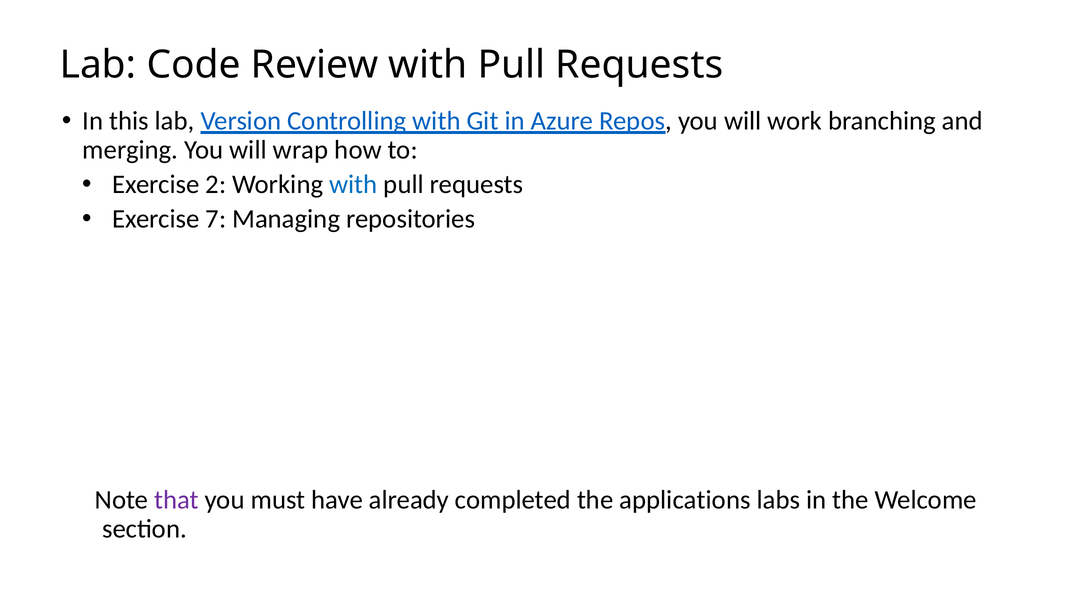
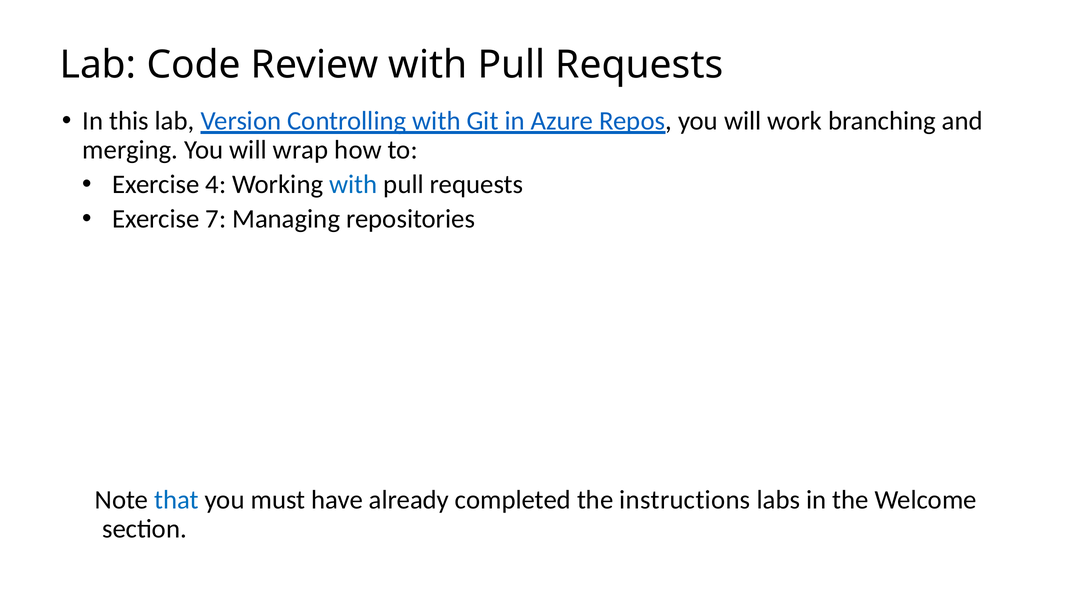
2: 2 -> 4
that colour: purple -> blue
applications: applications -> instructions
